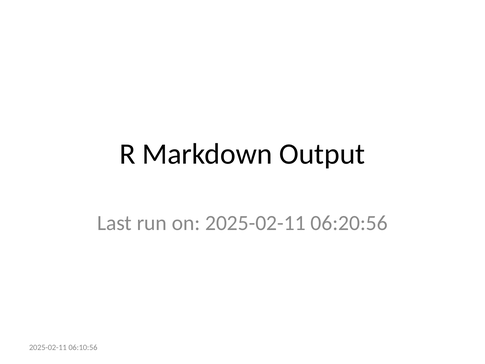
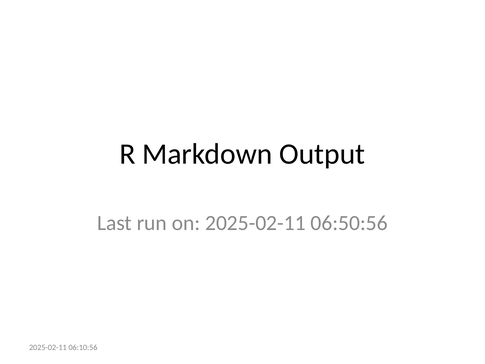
06:20:56: 06:20:56 -> 06:50:56
